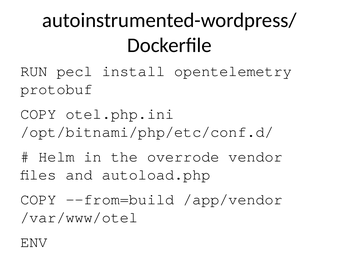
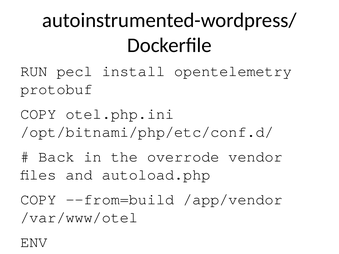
Helm: Helm -> Back
